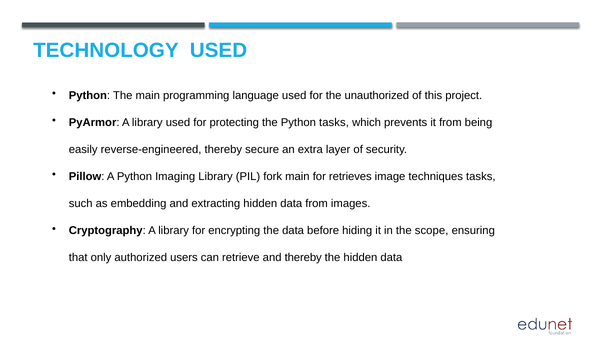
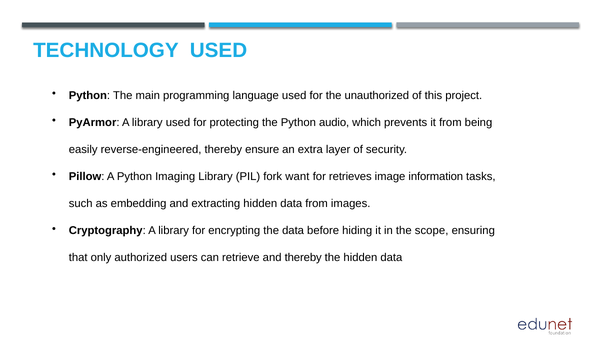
Python tasks: tasks -> audio
secure: secure -> ensure
fork main: main -> want
techniques: techniques -> information
